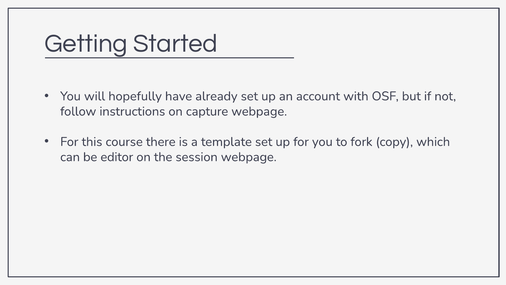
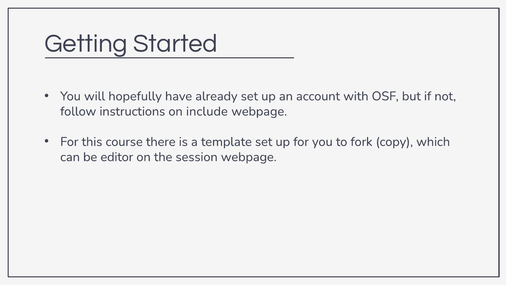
capture: capture -> include
